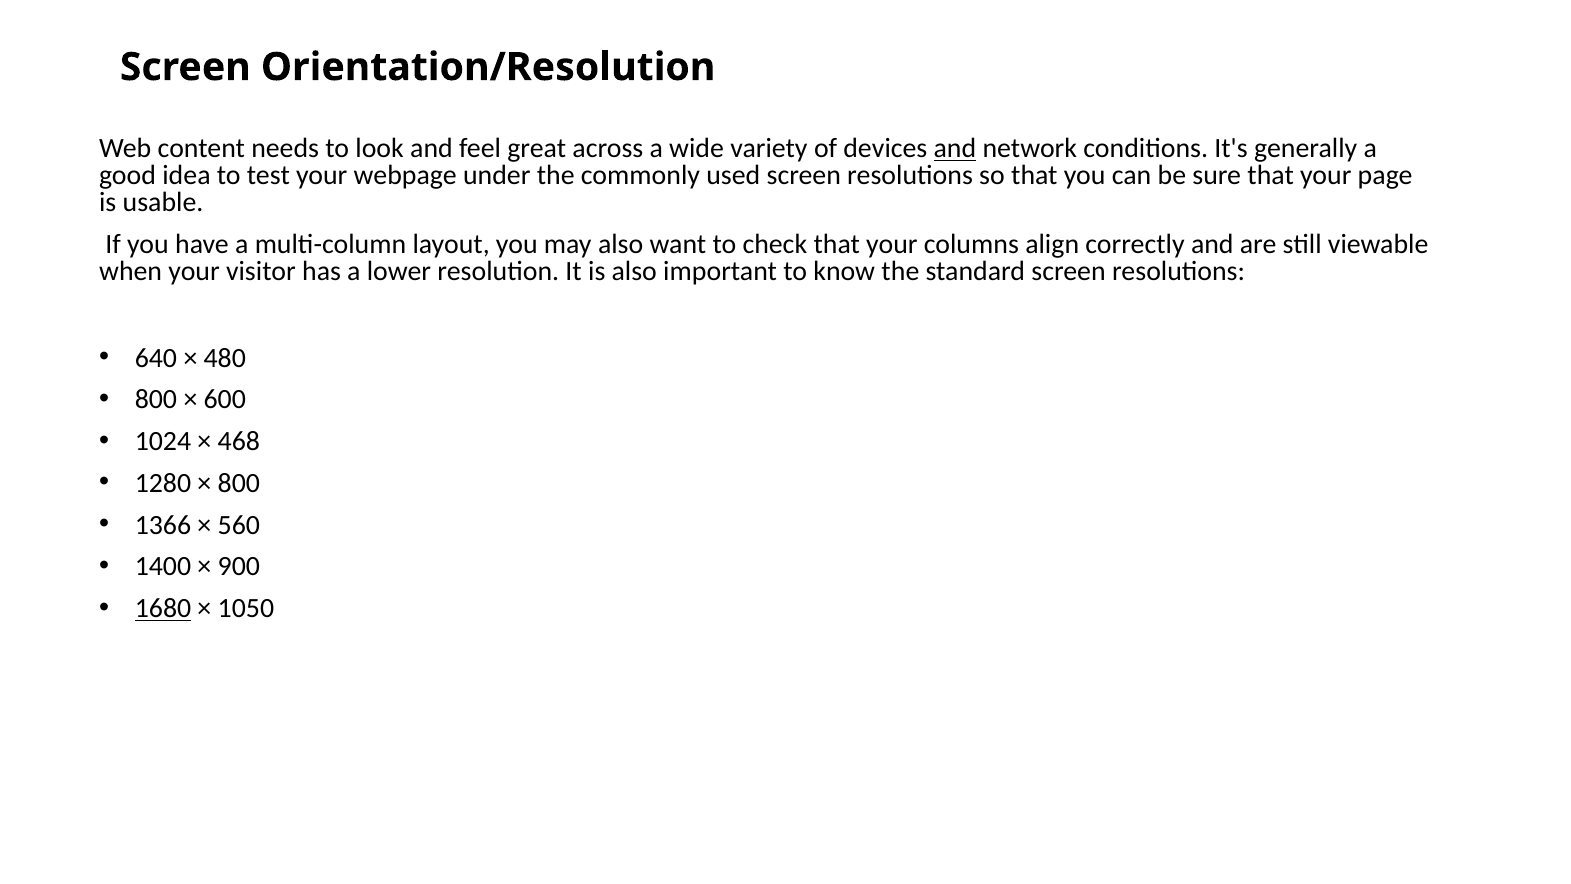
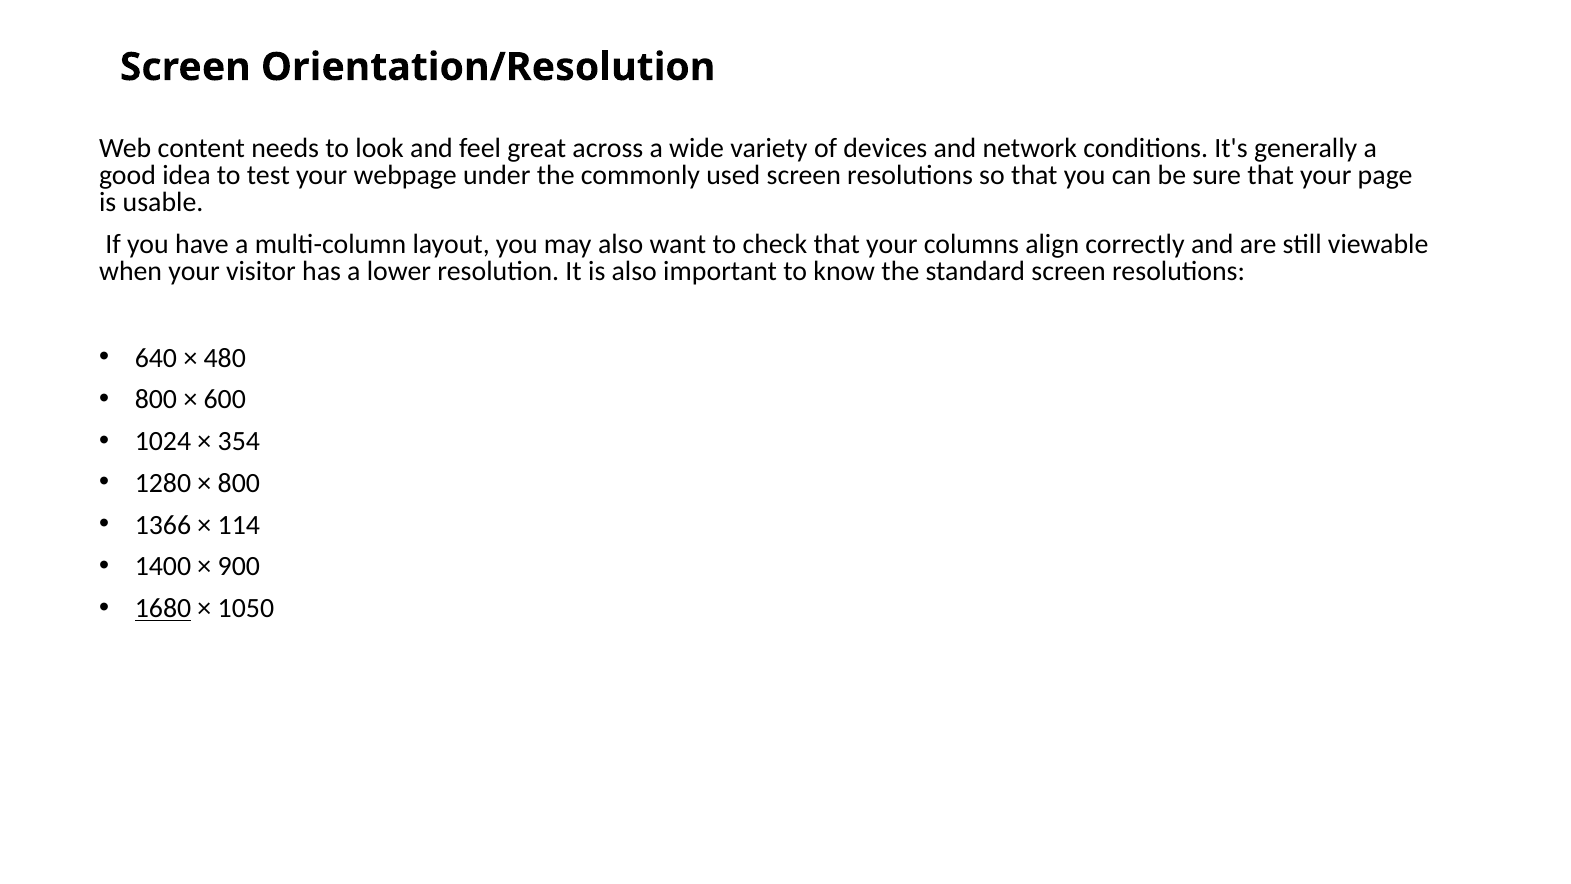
and at (955, 148) underline: present -> none
468: 468 -> 354
560: 560 -> 114
